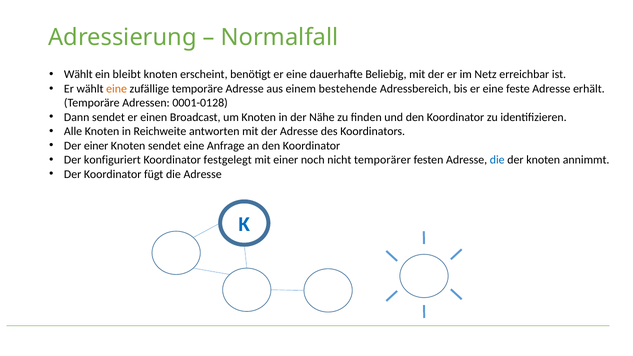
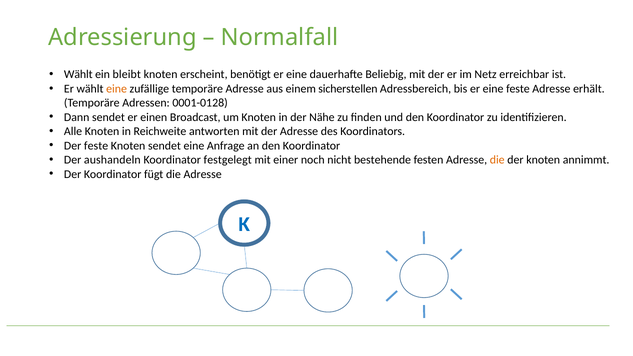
bestehende: bestehende -> sicherstellen
Der einer: einer -> feste
konfiguriert: konfiguriert -> aushandeln
temporärer: temporärer -> bestehende
die at (497, 160) colour: blue -> orange
